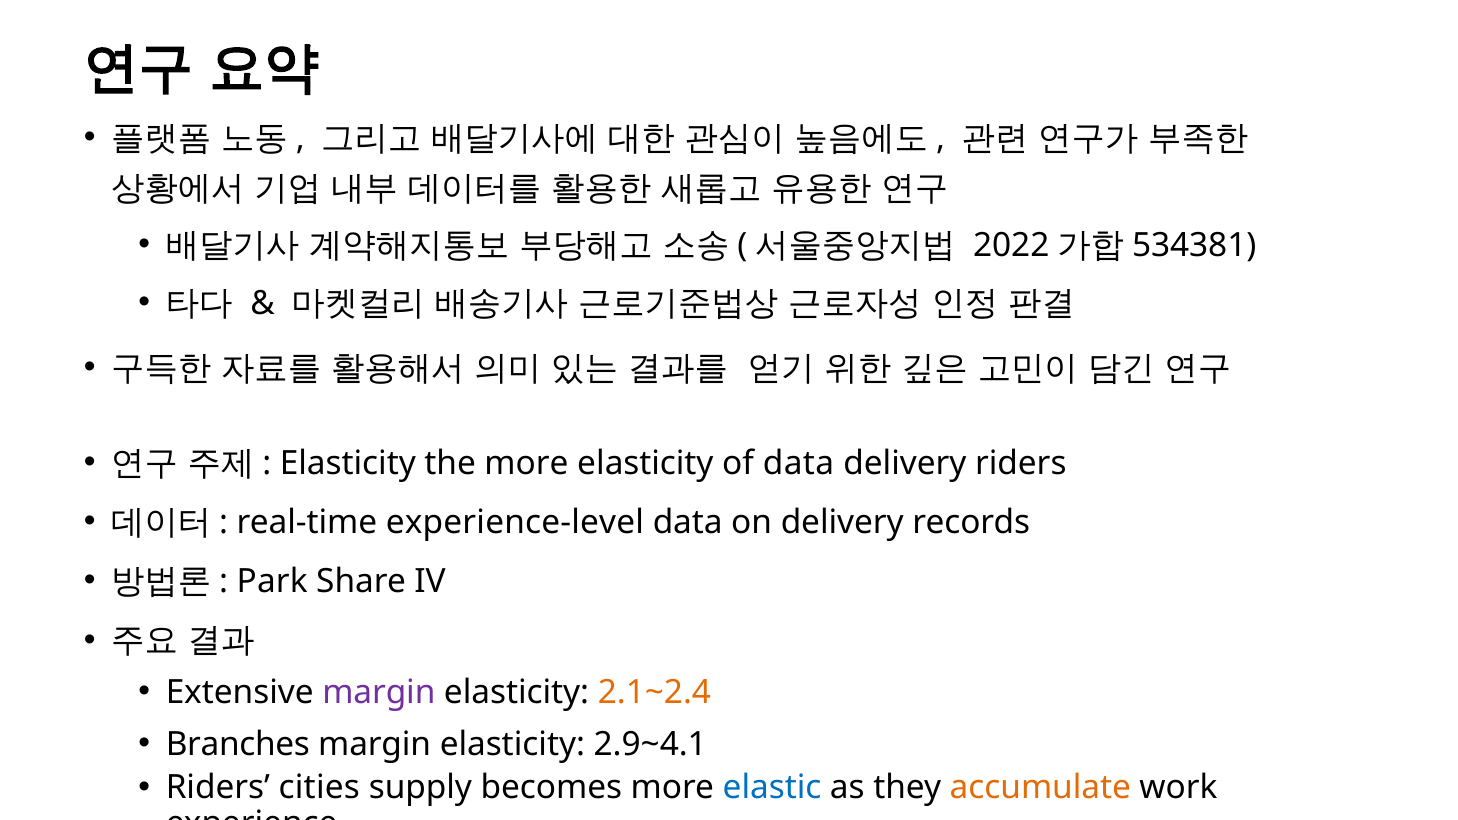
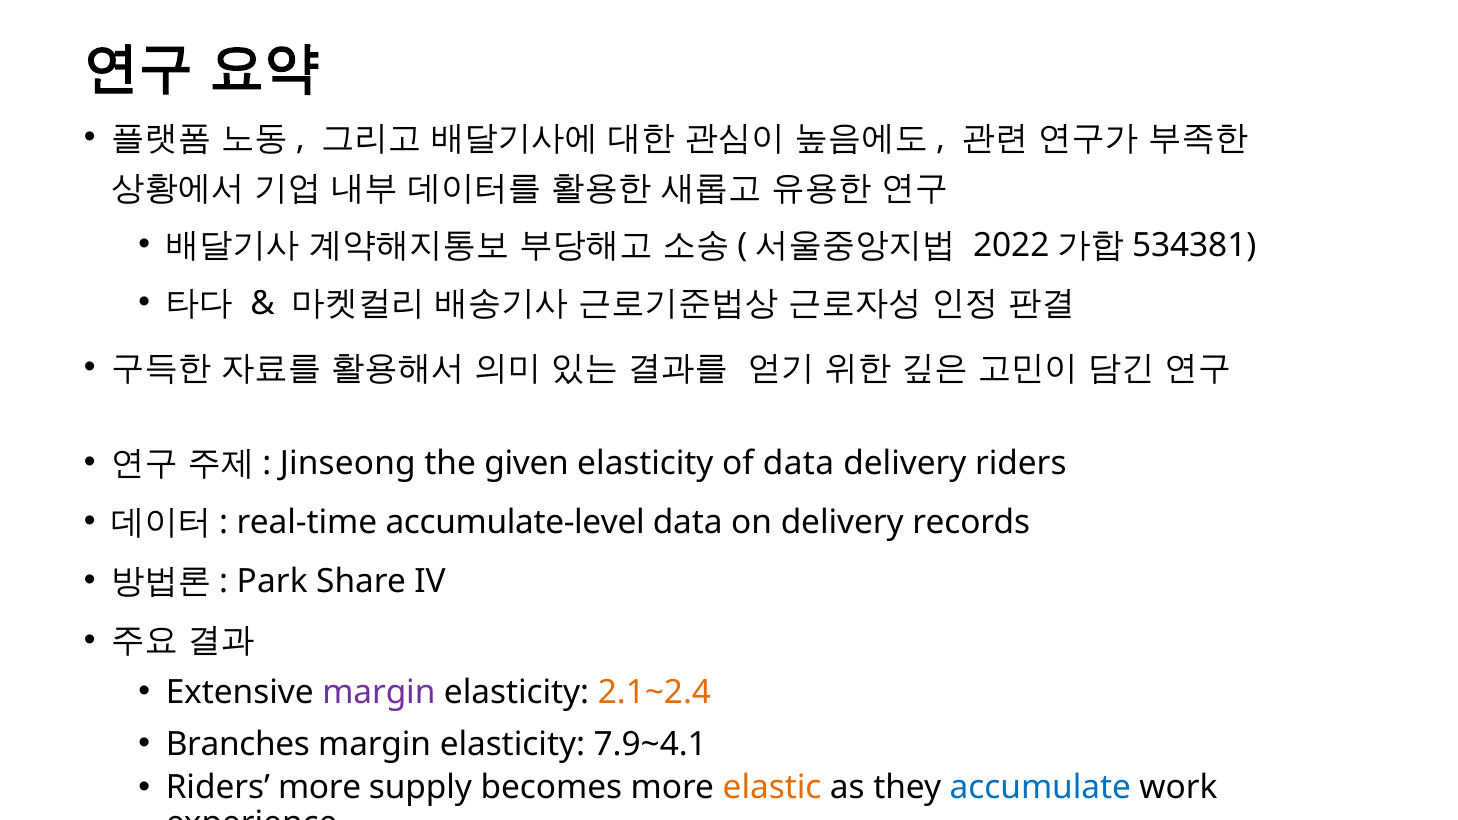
Elasticity at (348, 463): Elasticity -> Jinseong
the more: more -> given
experience-level: experience-level -> accumulate-level
2.9~4.1: 2.9~4.1 -> 7.9~4.1
Riders cities: cities -> more
elastic colour: blue -> orange
accumulate colour: orange -> blue
